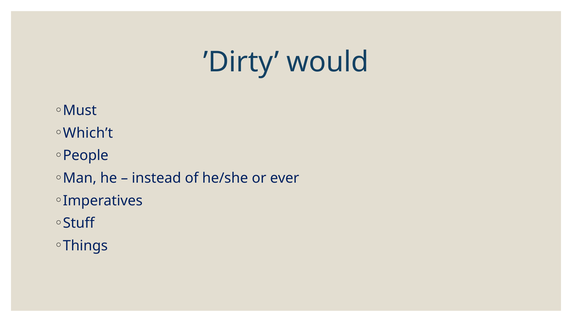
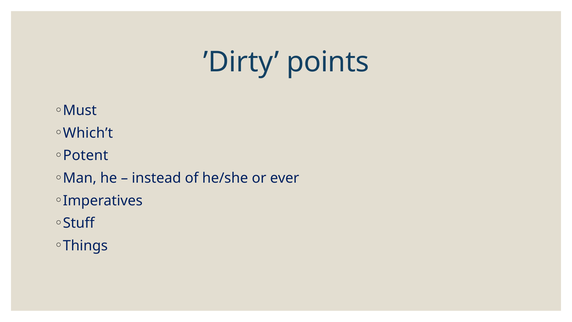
would: would -> points
People: People -> Potent
